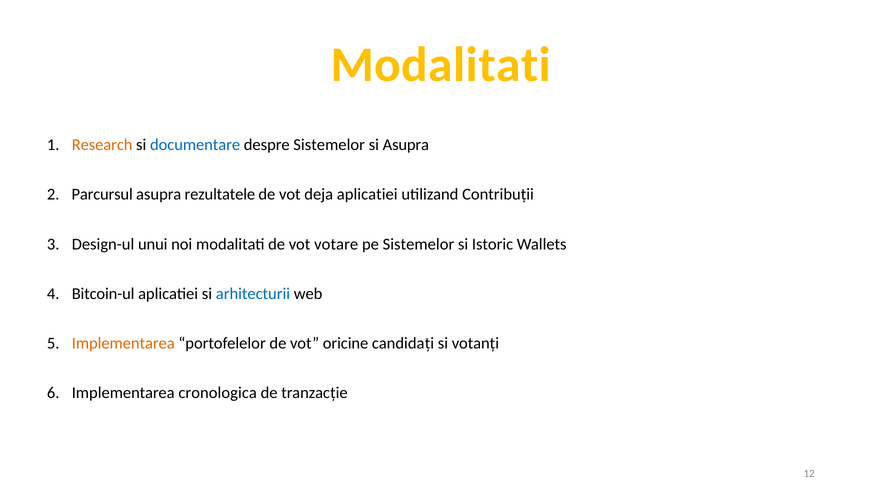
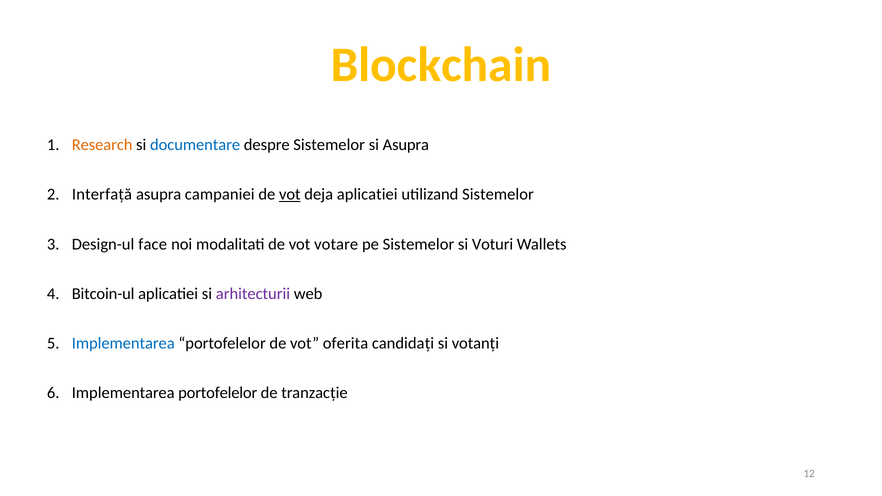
Modalitati at (441, 65): Modalitati -> Blockchain
Parcursul: Parcursul -> Interfață
rezultatele: rezultatele -> campaniei
vot at (290, 195) underline: none -> present
utilizand Contribuții: Contribuții -> Sistemelor
unui: unui -> face
Istoric: Istoric -> Voturi
arhitecturii colour: blue -> purple
Implementarea at (123, 343) colour: orange -> blue
oricine: oricine -> oferita
cronologica at (218, 393): cronologica -> portofelelor
